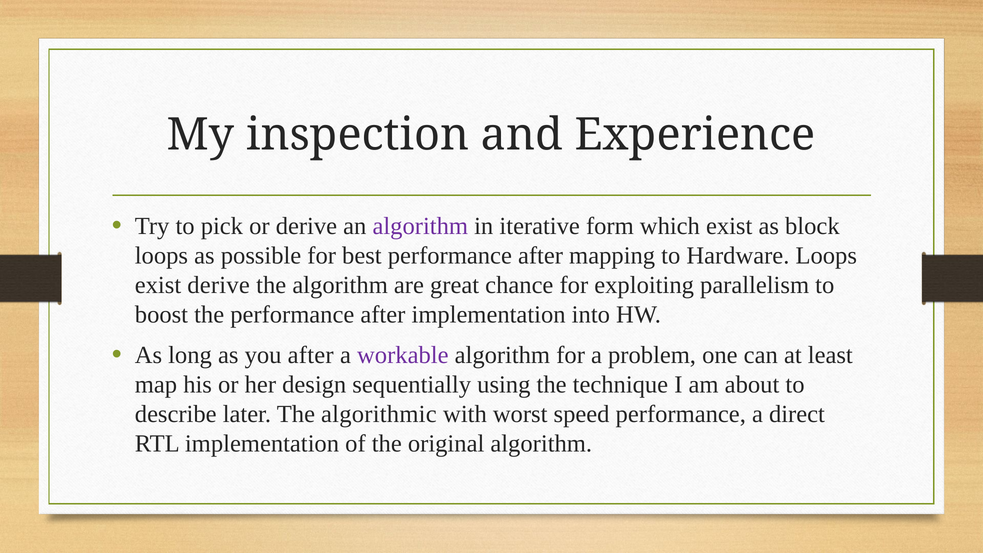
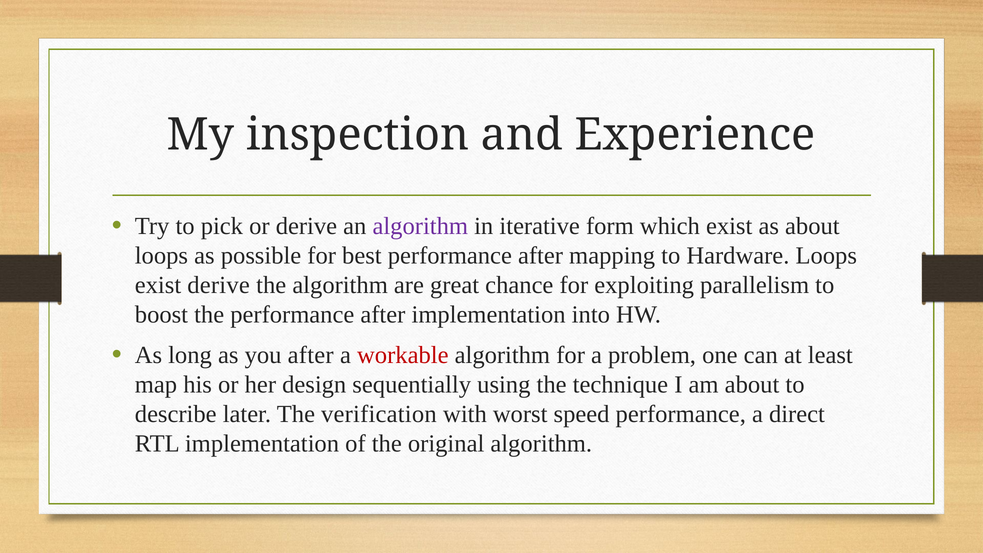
as block: block -> about
workable colour: purple -> red
algorithmic: algorithmic -> verification
